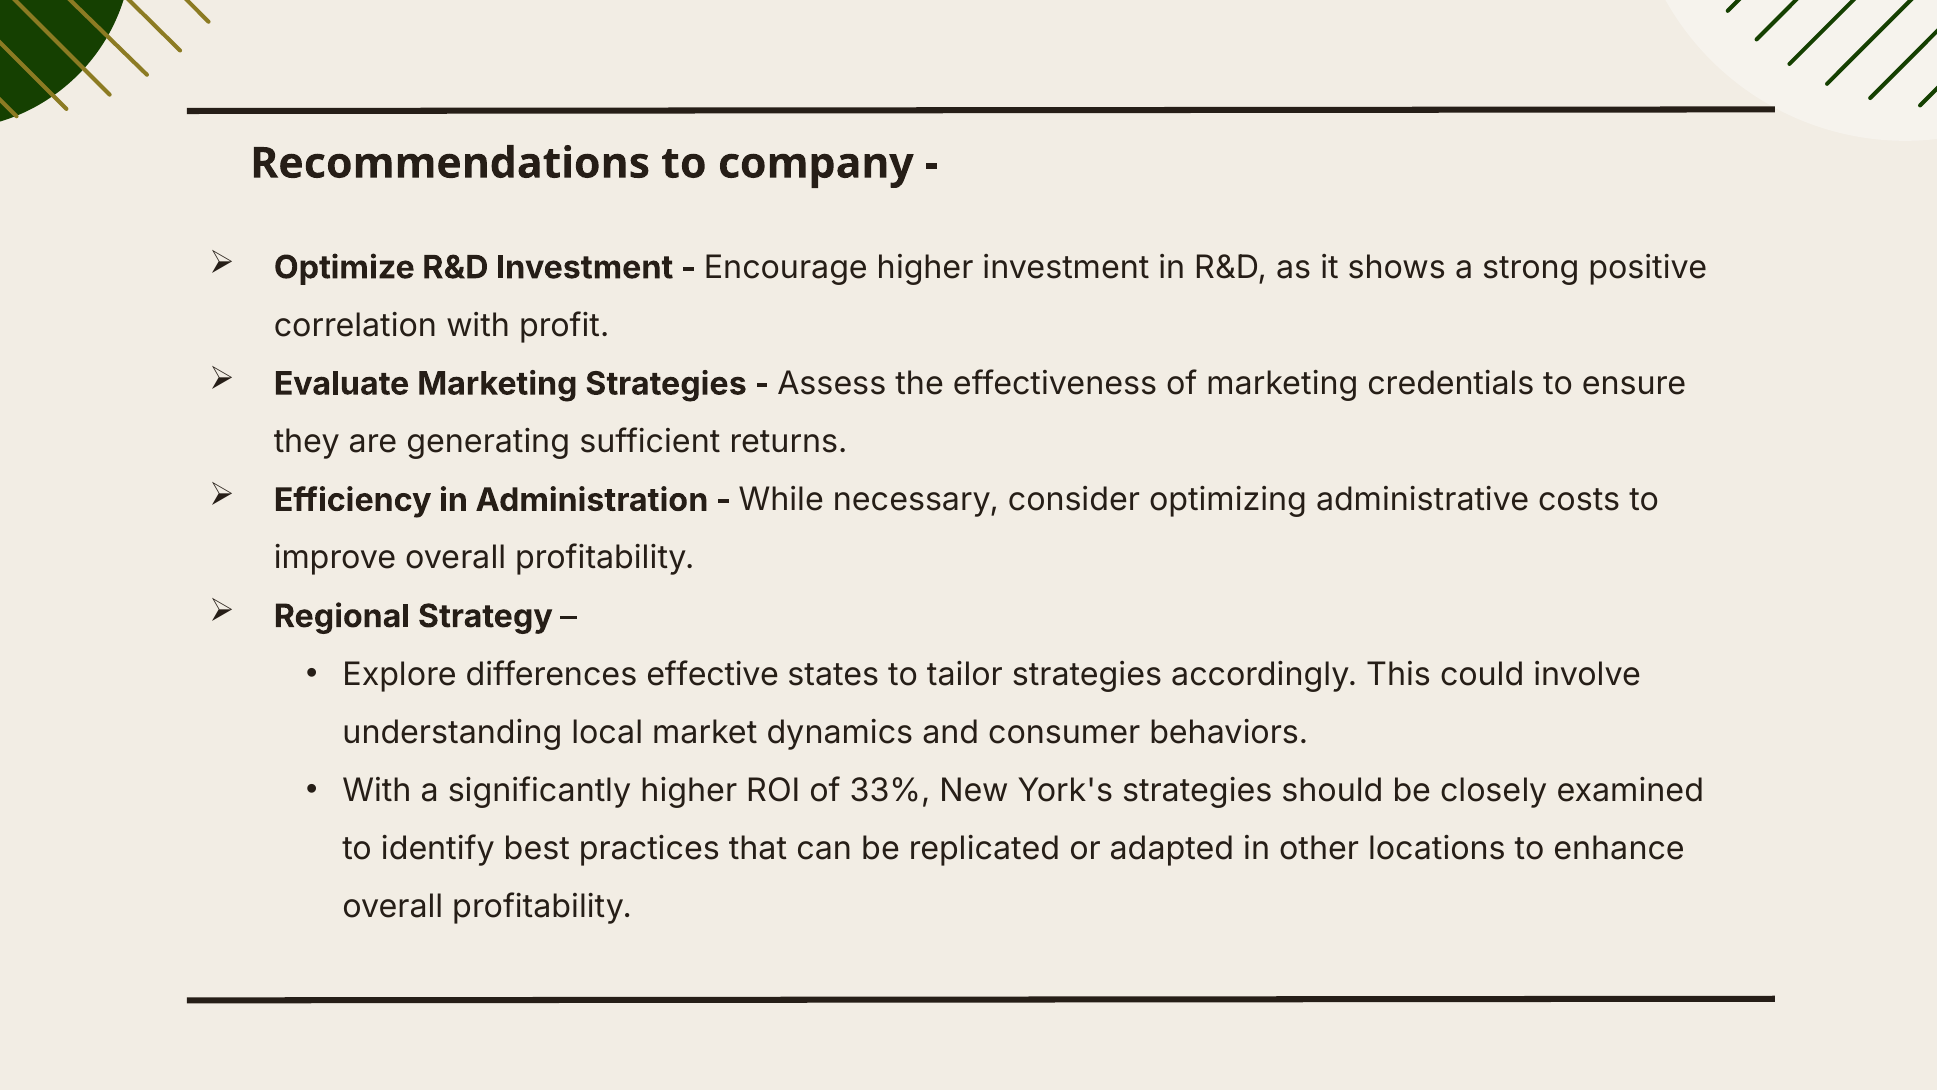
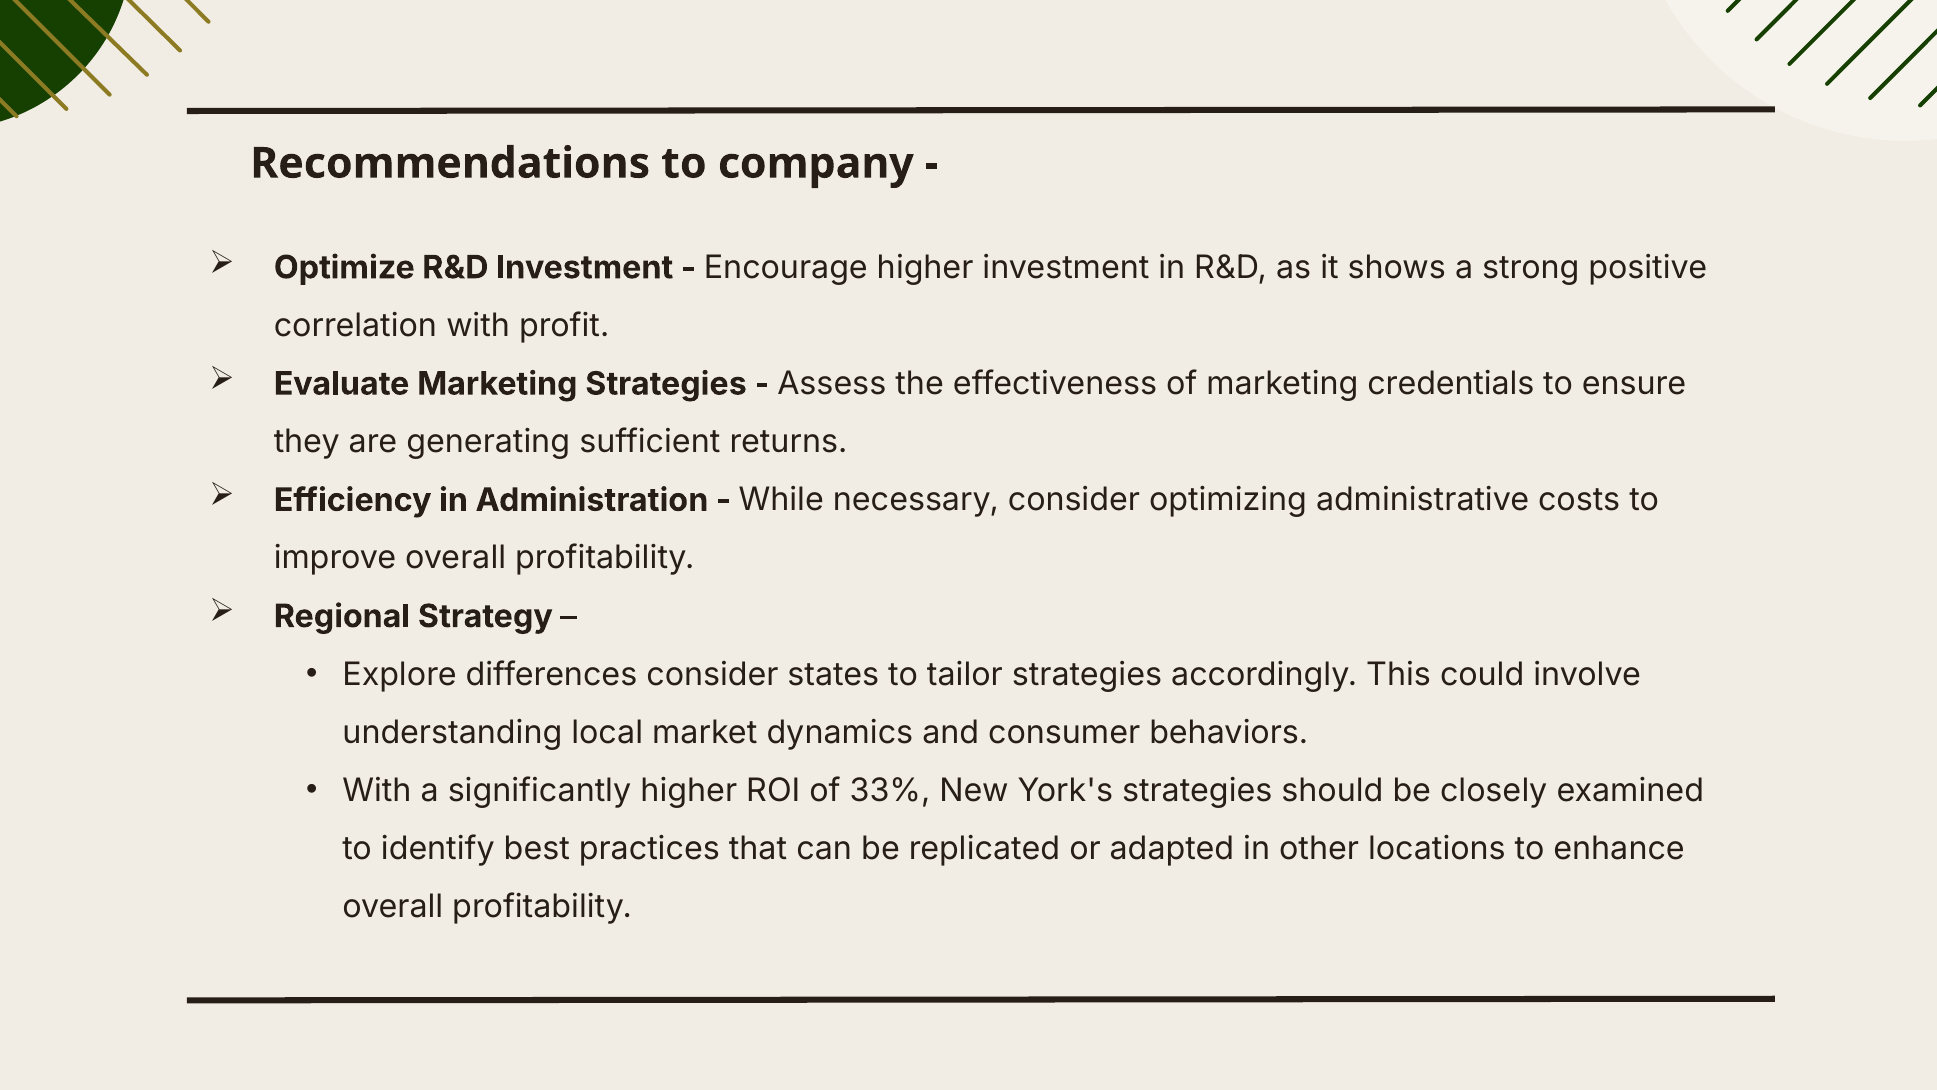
differences effective: effective -> consider
